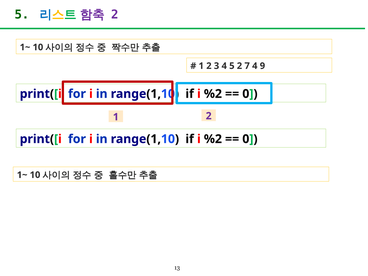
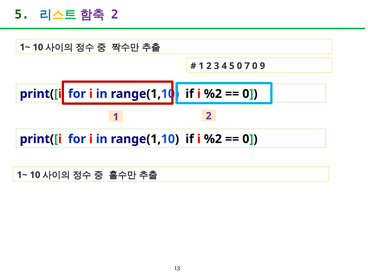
5 2: 2 -> 0
7 4: 4 -> 0
